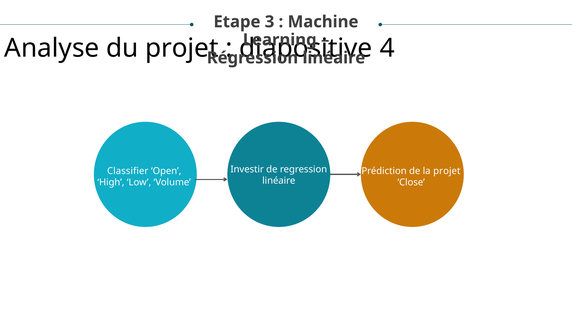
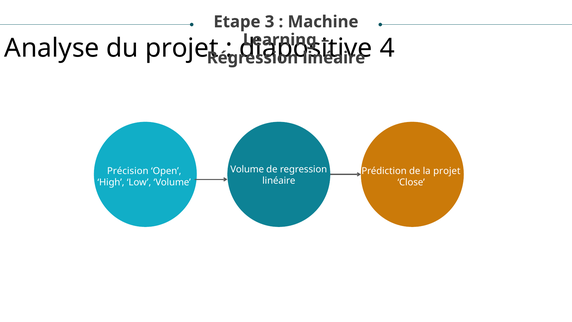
Investir at (247, 169): Investir -> Volume
Classifier: Classifier -> Précision
